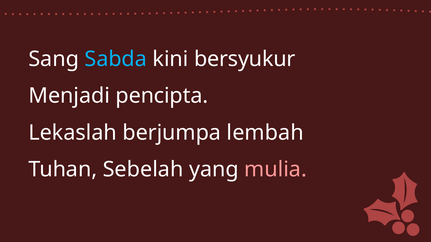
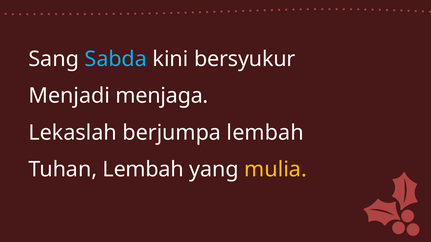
pencipta: pencipta -> menjaga
Tuhan Sebelah: Sebelah -> Lembah
mulia colour: pink -> yellow
